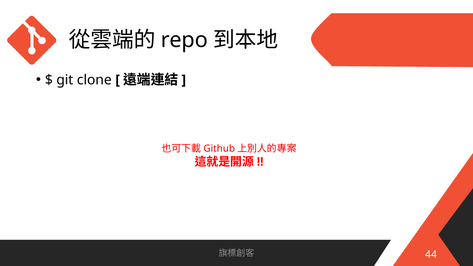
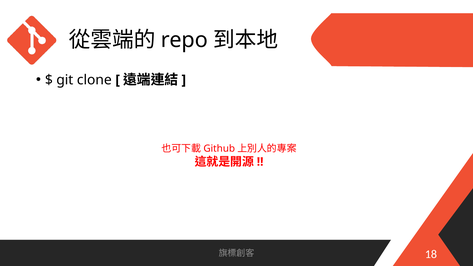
44: 44 -> 18
